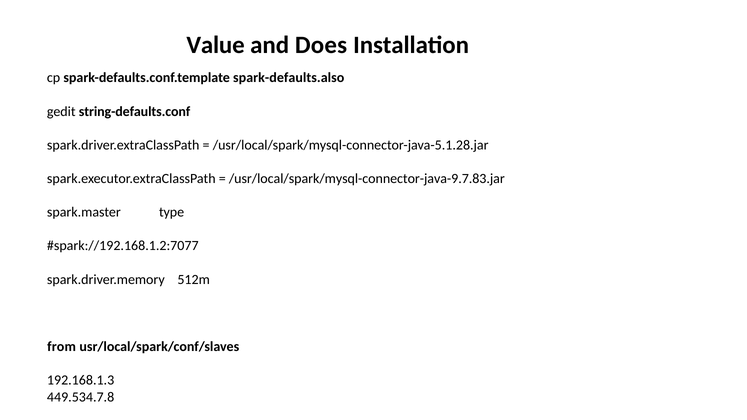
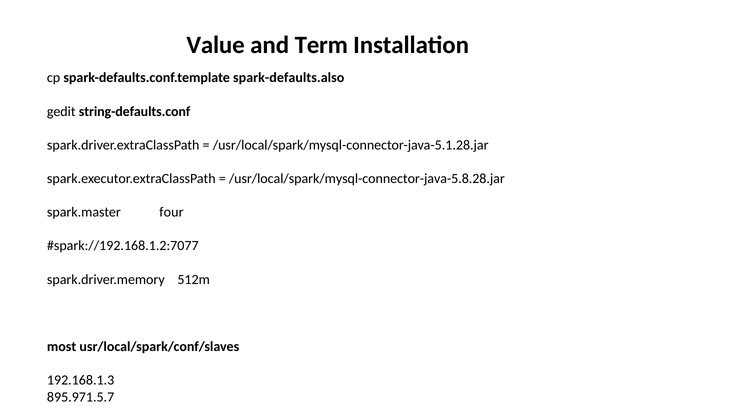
Does: Does -> Term
/usr/local/spark/mysql-connector-java-9.7.83.jar: /usr/local/spark/mysql-connector-java-9.7.83.jar -> /usr/local/spark/mysql-connector-java-5.8.28.jar
type: type -> four
from: from -> most
449.534.7.8: 449.534.7.8 -> 895.971.5.7
